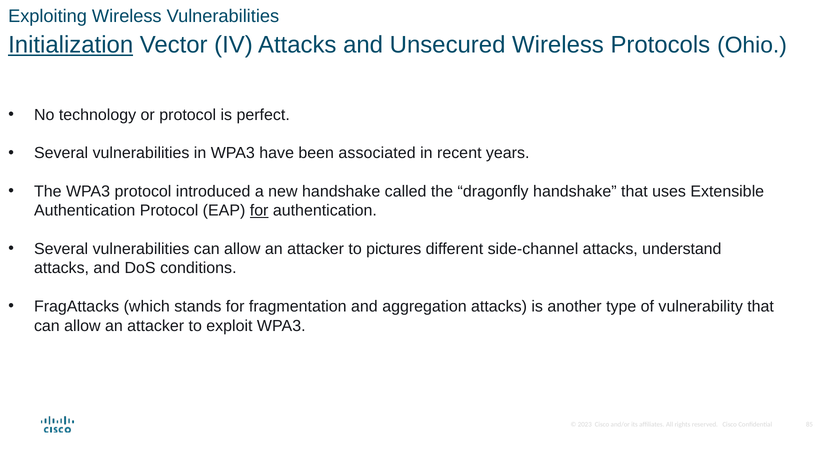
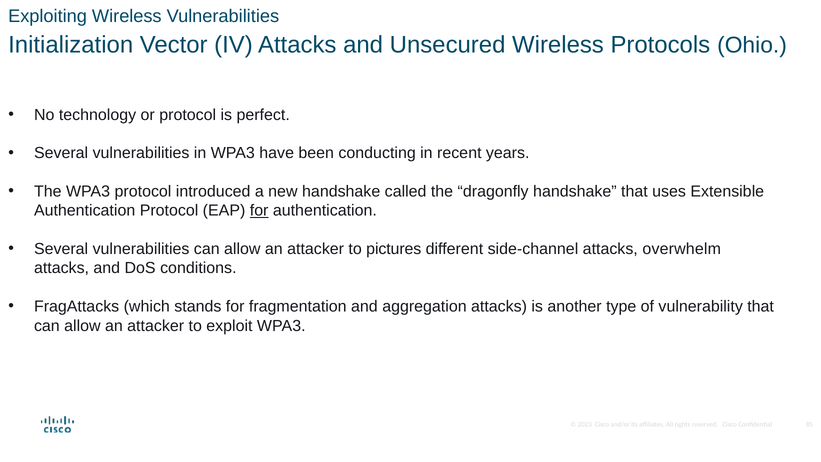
Initialization underline: present -> none
associated: associated -> conducting
understand: understand -> overwhelm
